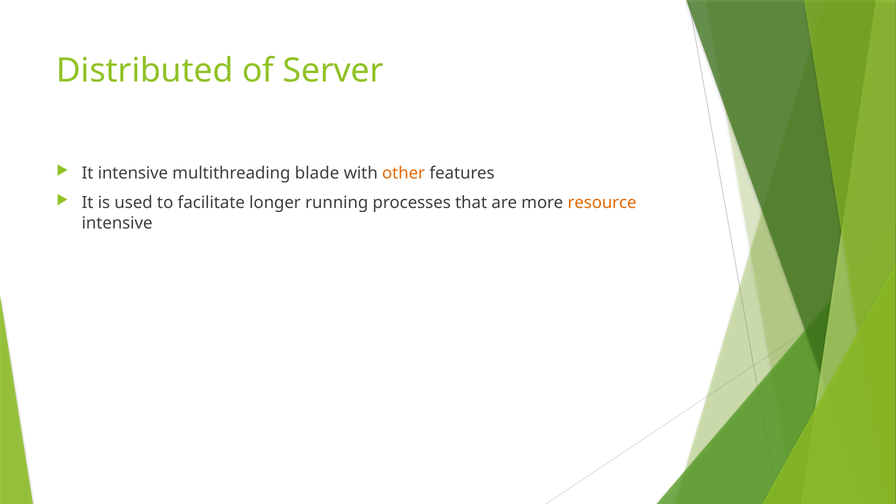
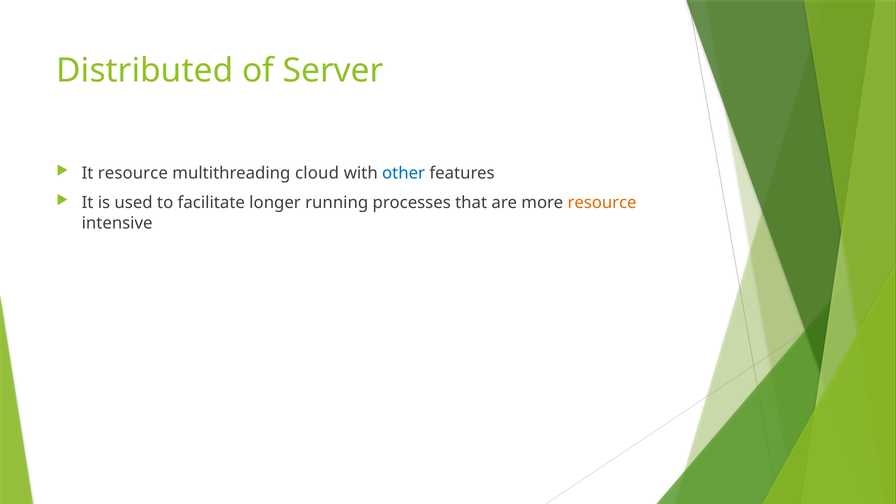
It intensive: intensive -> resource
blade: blade -> cloud
other colour: orange -> blue
